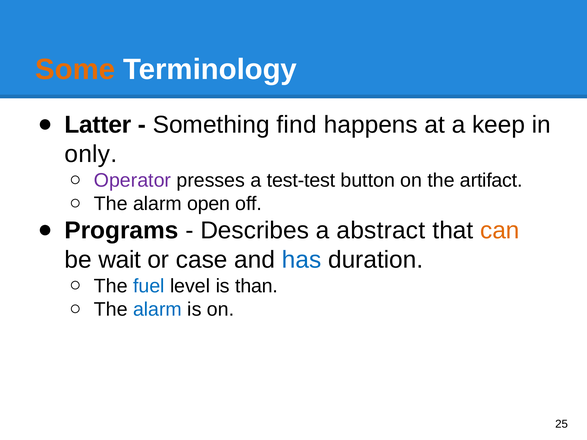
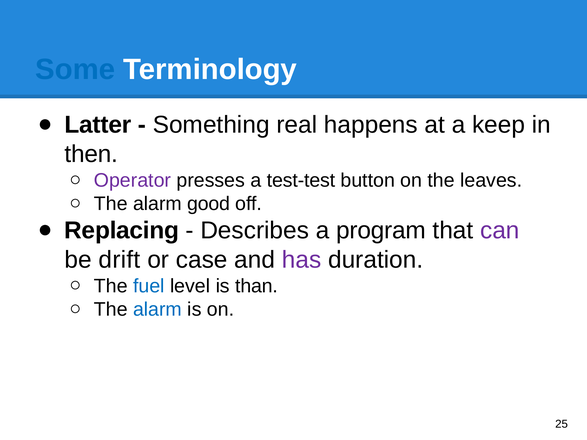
Some colour: orange -> blue
find: find -> real
only: only -> then
artifact: artifact -> leaves
open: open -> good
Programs: Programs -> Replacing
abstract: abstract -> program
can colour: orange -> purple
wait: wait -> drift
has colour: blue -> purple
